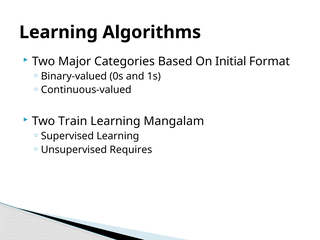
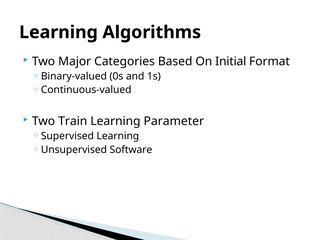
Mangalam: Mangalam -> Parameter
Requires: Requires -> Software
